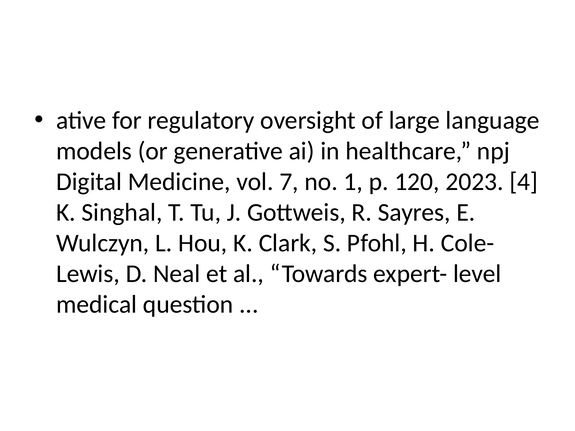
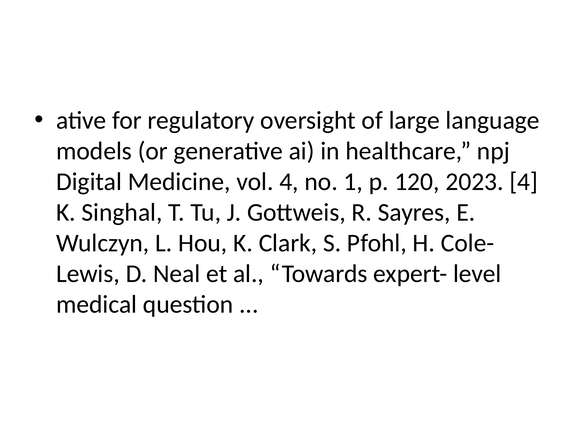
vol 7: 7 -> 4
